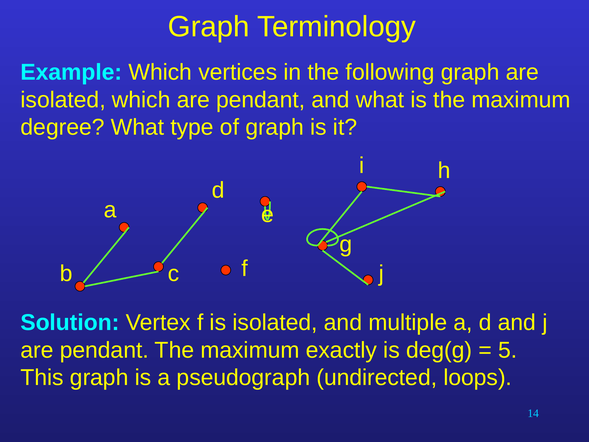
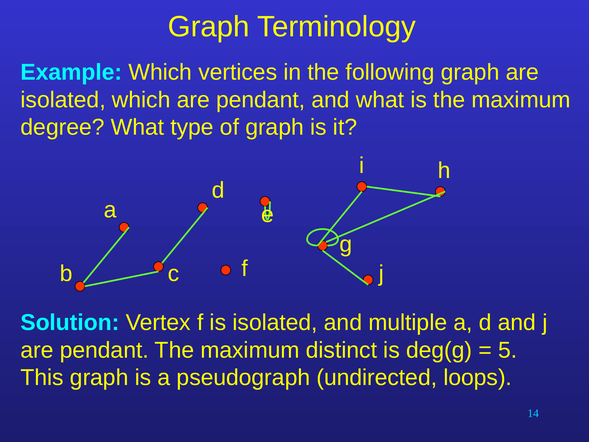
exactly: exactly -> distinct
